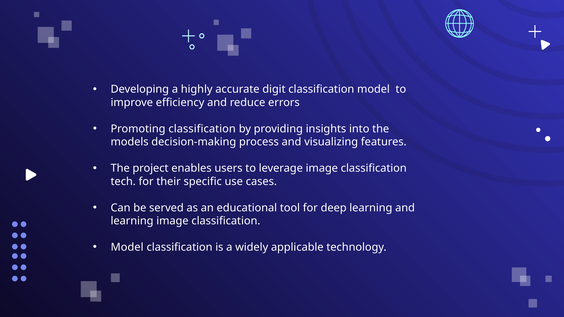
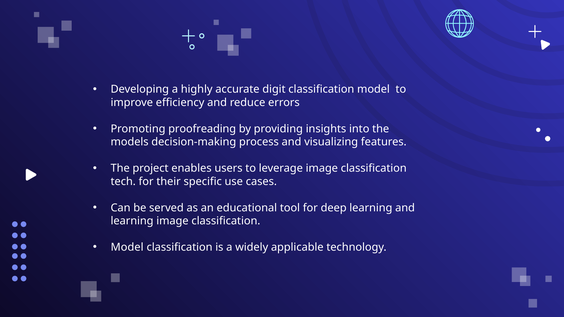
Promoting classification: classification -> proofreading
